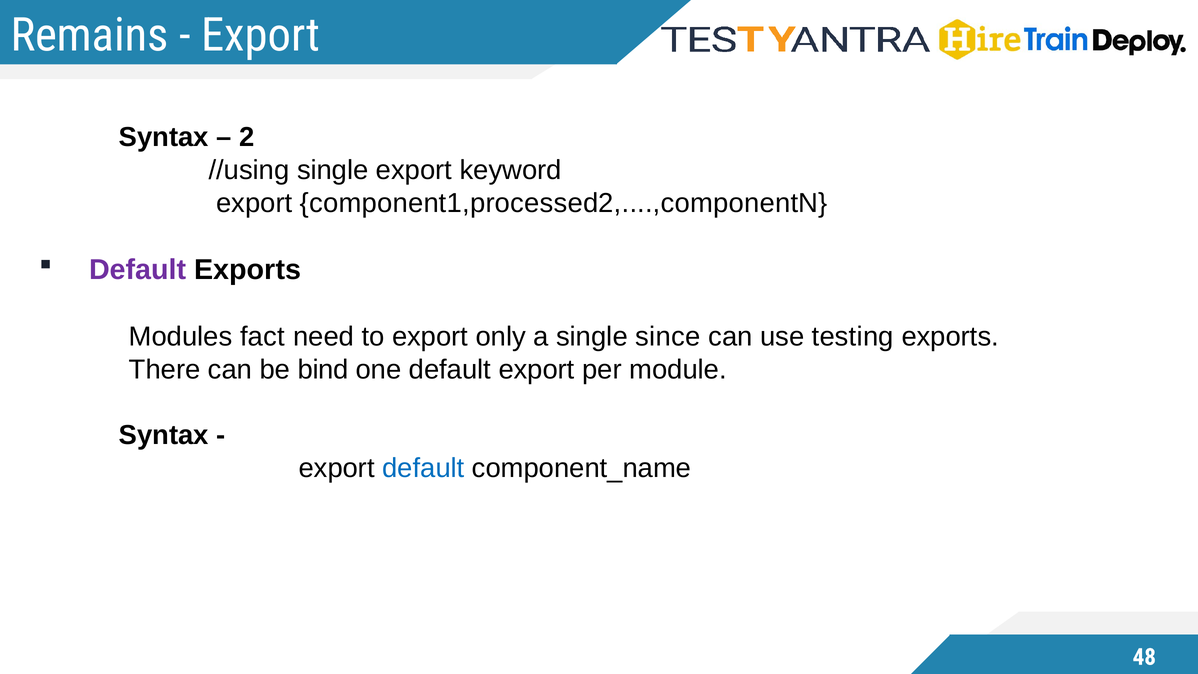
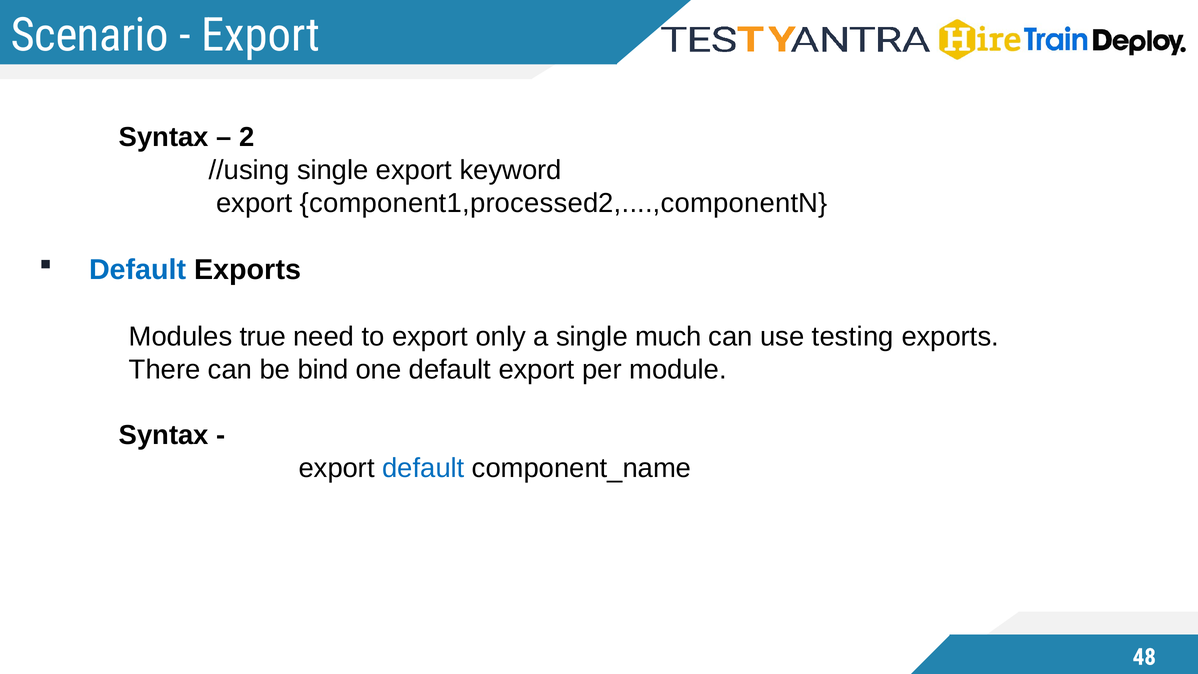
Remains: Remains -> Scenario
Default at (138, 270) colour: purple -> blue
fact: fact -> true
since: since -> much
